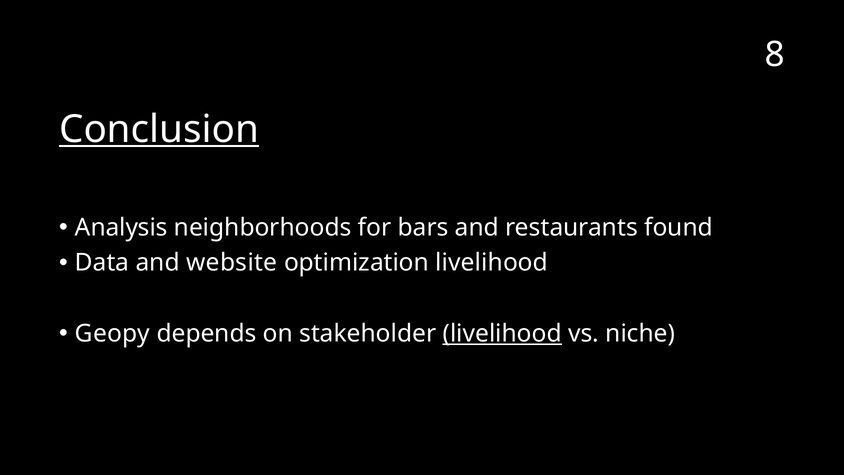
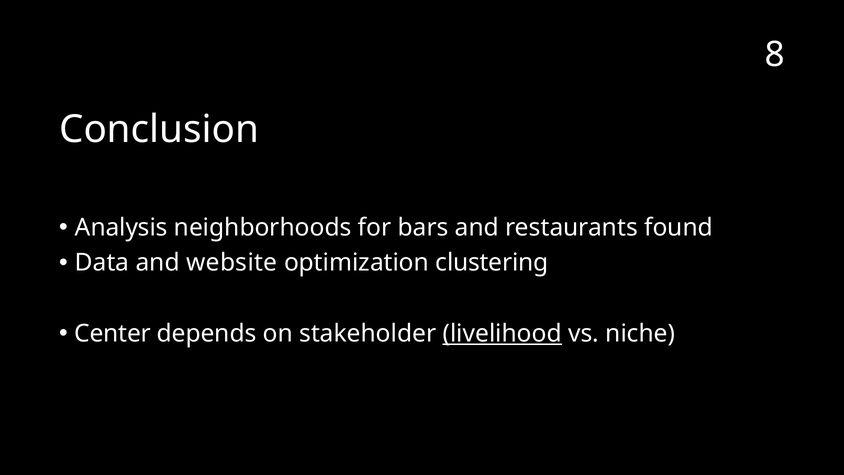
Conclusion underline: present -> none
optimization livelihood: livelihood -> clustering
Geopy: Geopy -> Center
